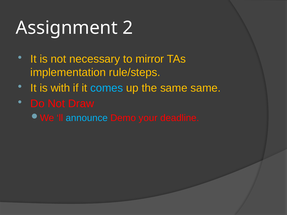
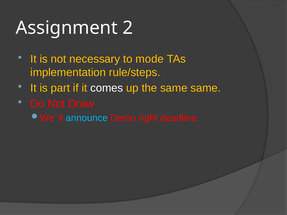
mirror: mirror -> mode
with: with -> part
comes colour: light blue -> white
your: your -> right
